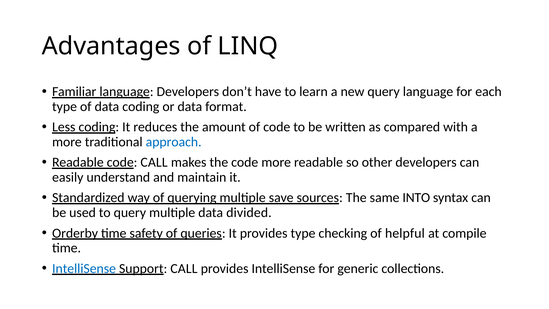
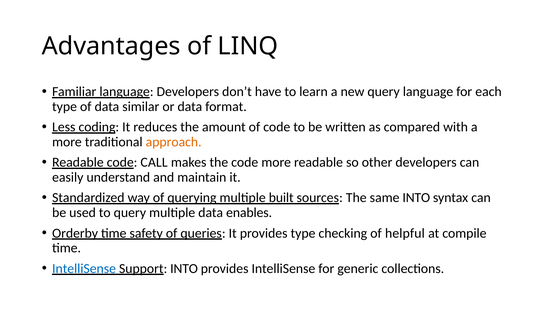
data coding: coding -> similar
approach colour: blue -> orange
save: save -> built
divided: divided -> enables
Support CALL: CALL -> INTO
